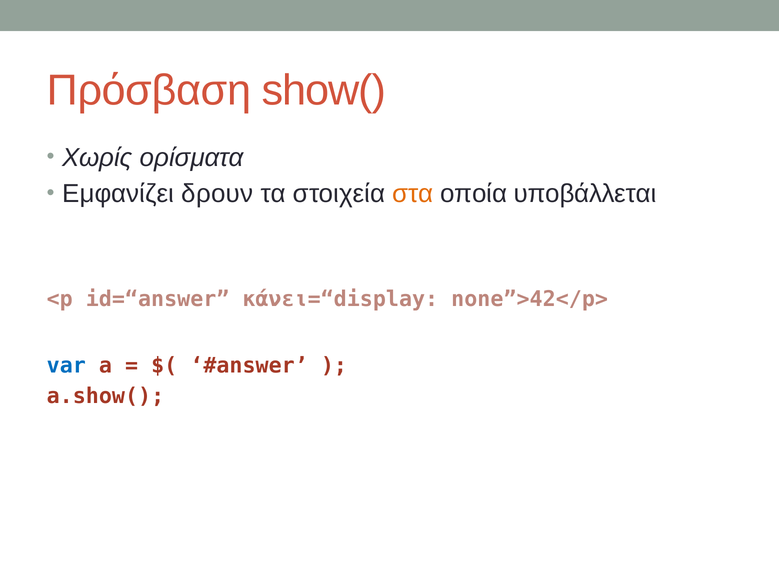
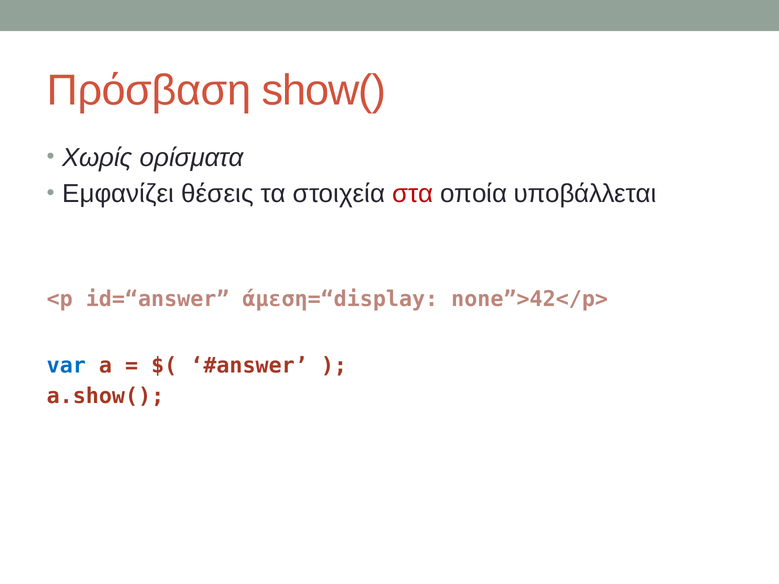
δρουν: δρουν -> θέσεις
στα colour: orange -> red
κάνει=“display: κάνει=“display -> άμεση=“display
